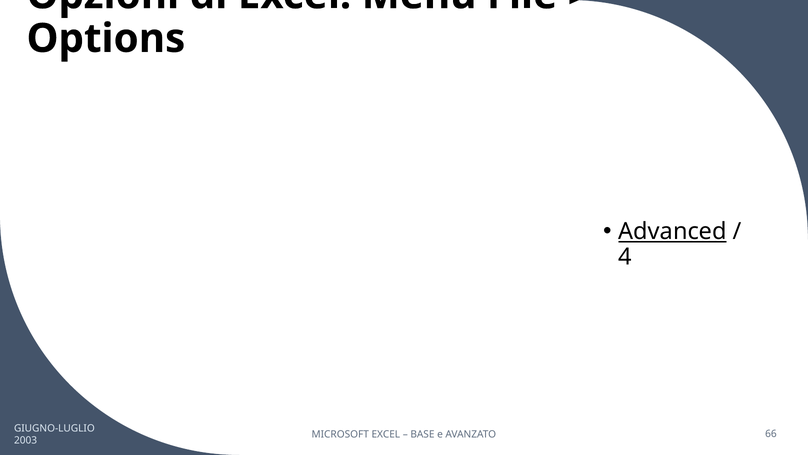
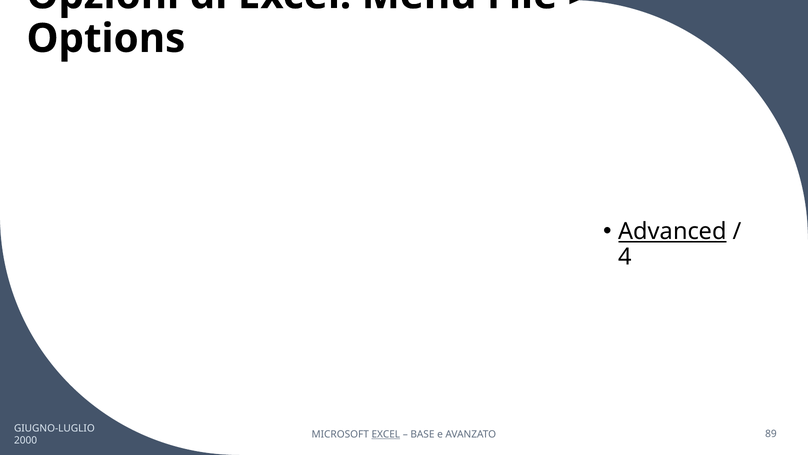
EXCEL at (386, 434) underline: none -> present
66: 66 -> 89
2003: 2003 -> 2000
